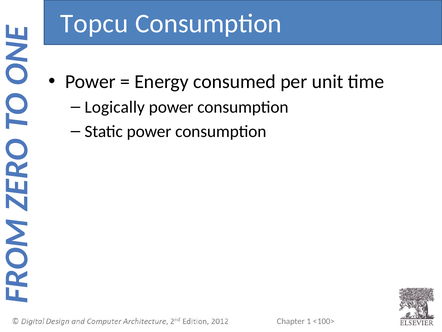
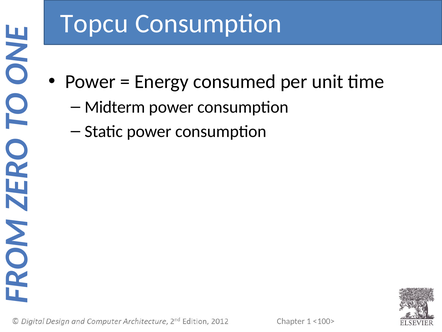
Logically: Logically -> Midterm
